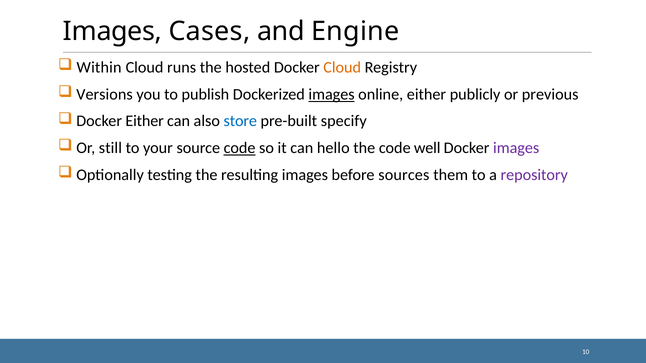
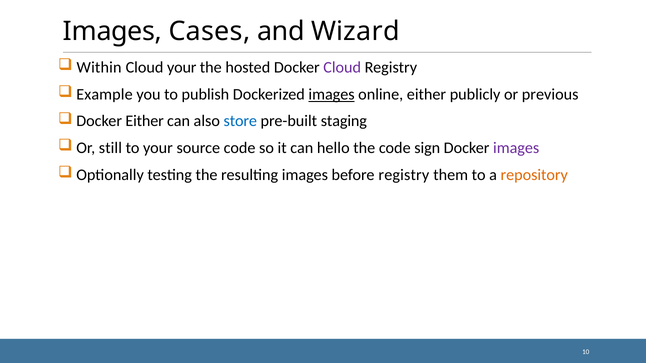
Engine: Engine -> Wizard
Cloud runs: runs -> your
Cloud at (342, 68) colour: orange -> purple
Versions: Versions -> Example
specify: specify -> staging
code at (240, 148) underline: present -> none
well: well -> sign
before sources: sources -> registry
repository colour: purple -> orange
